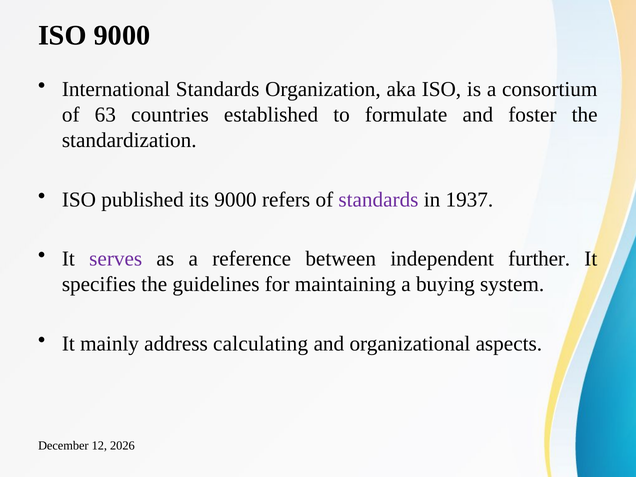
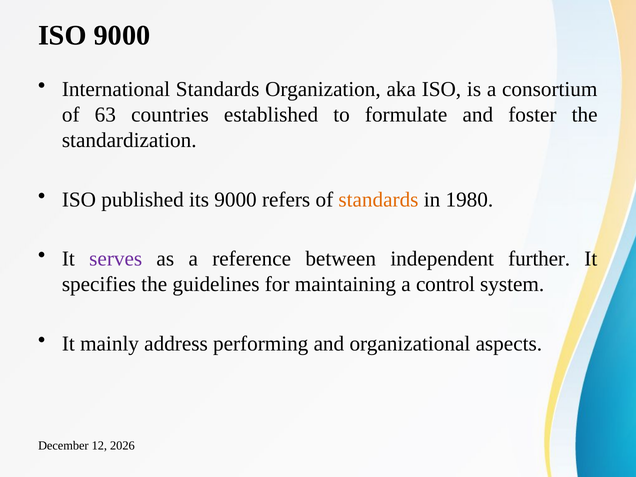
standards at (378, 200) colour: purple -> orange
1937: 1937 -> 1980
buying: buying -> control
calculating: calculating -> performing
